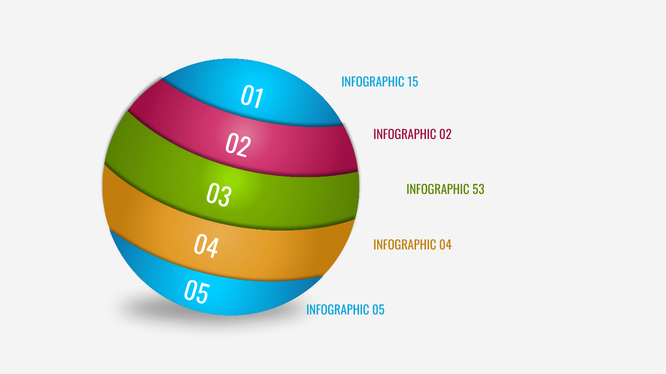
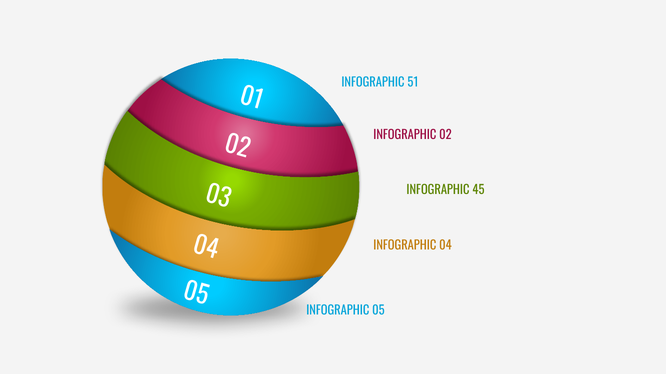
15: 15 -> 51
53: 53 -> 45
